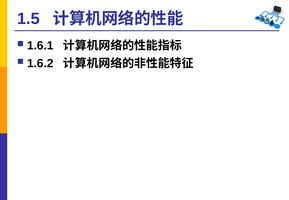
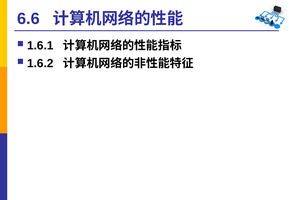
1.5: 1.5 -> 6.6
